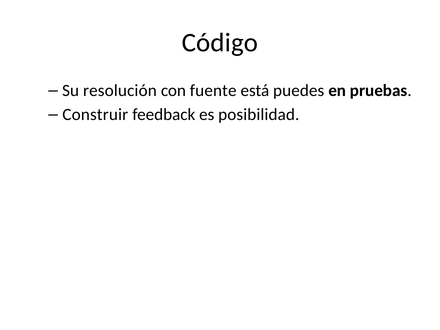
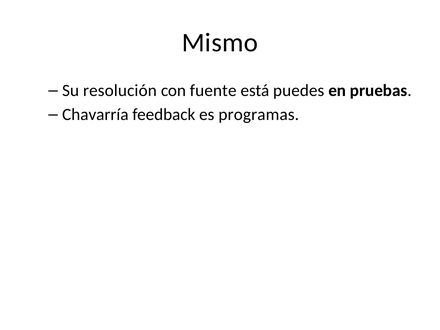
Código: Código -> Mismo
Construir: Construir -> Chavarría
posibilidad: posibilidad -> programas
